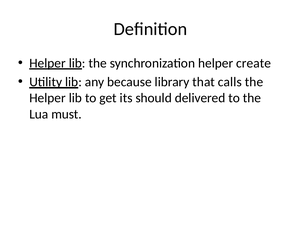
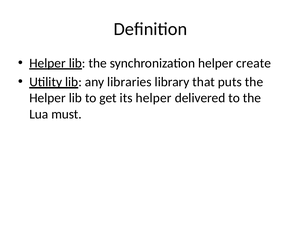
because: because -> libraries
calls: calls -> puts
its should: should -> helper
